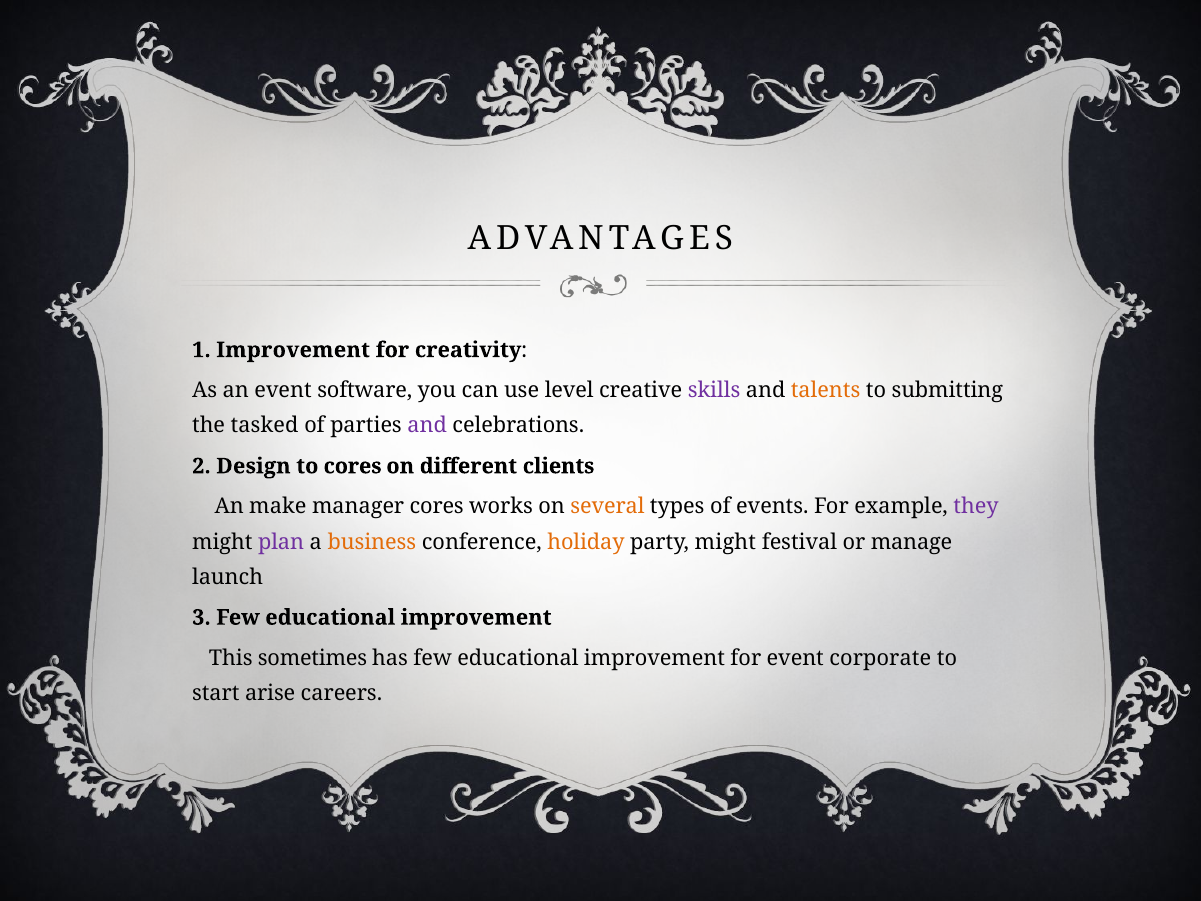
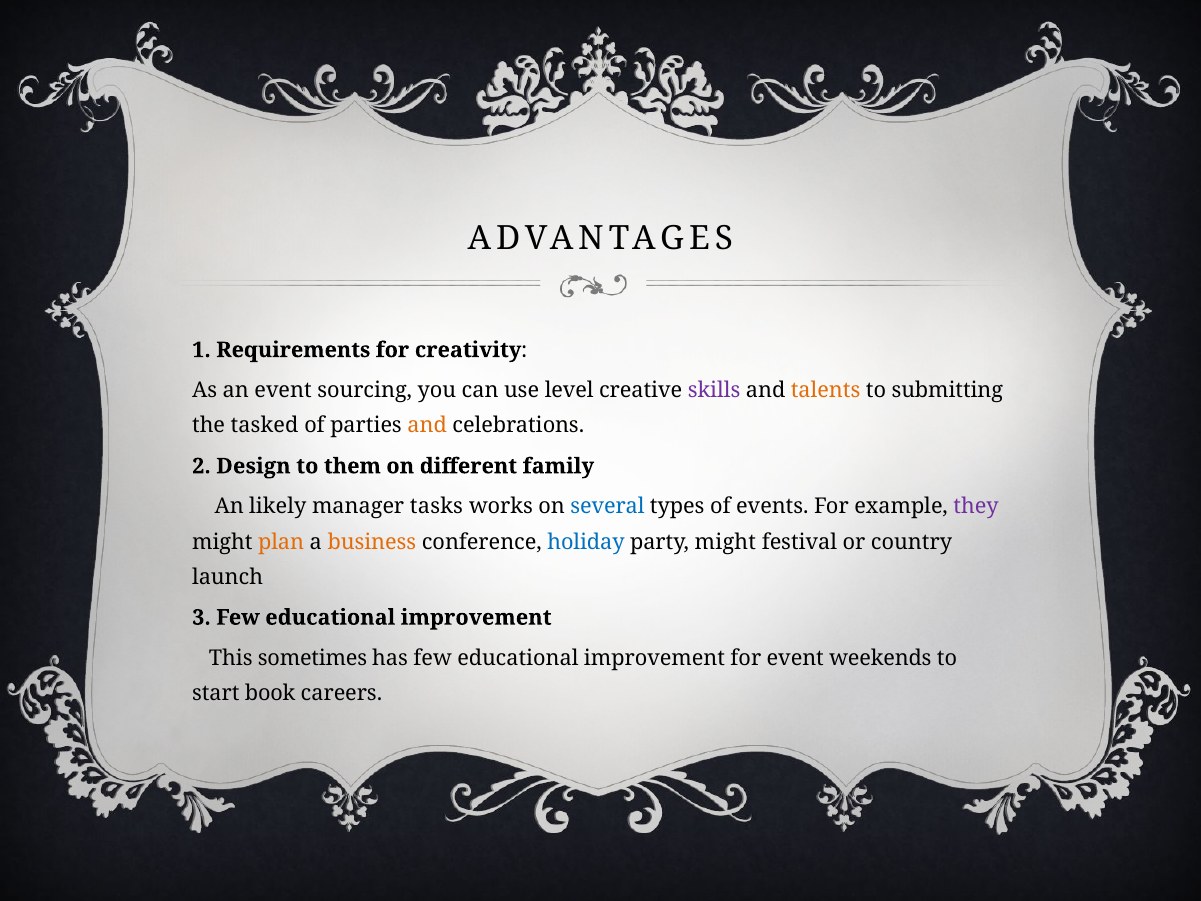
1 Improvement: Improvement -> Requirements
software: software -> sourcing
and at (427, 426) colour: purple -> orange
to cores: cores -> them
clients: clients -> family
make: make -> likely
manager cores: cores -> tasks
several colour: orange -> blue
plan colour: purple -> orange
holiday colour: orange -> blue
manage: manage -> country
corporate: corporate -> weekends
arise: arise -> book
